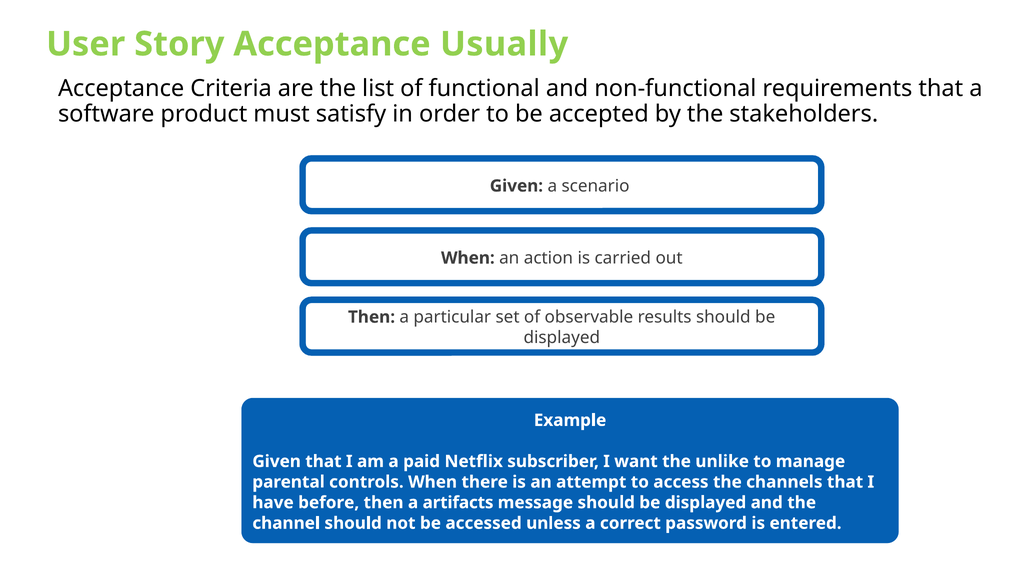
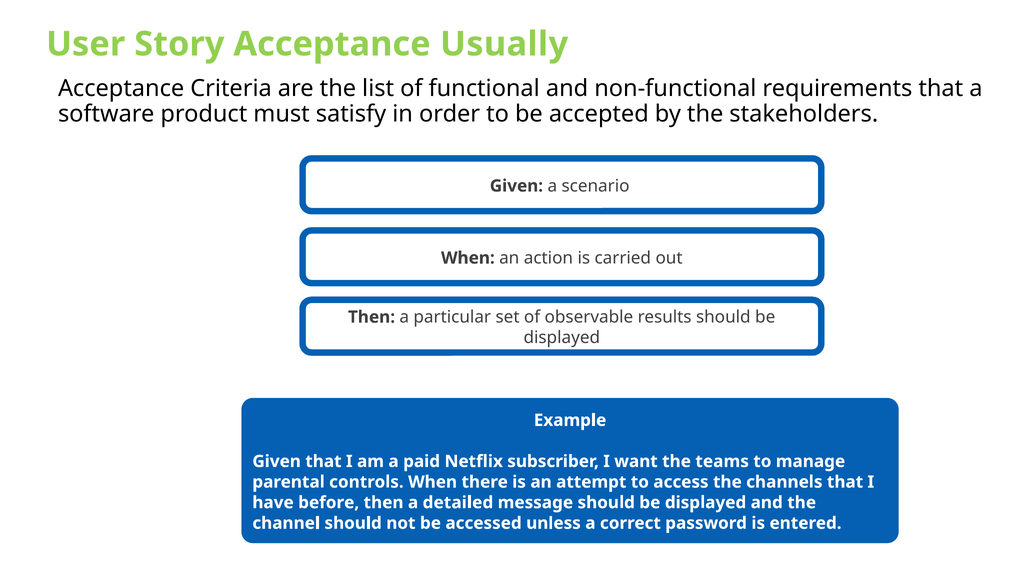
unlike: unlike -> teams
artifacts: artifacts -> detailed
